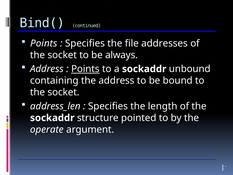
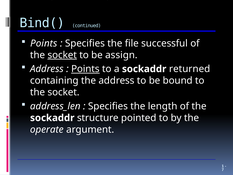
addresses: addresses -> successful
socket at (62, 55) underline: none -> present
always: always -> assign
unbound: unbound -> returned
